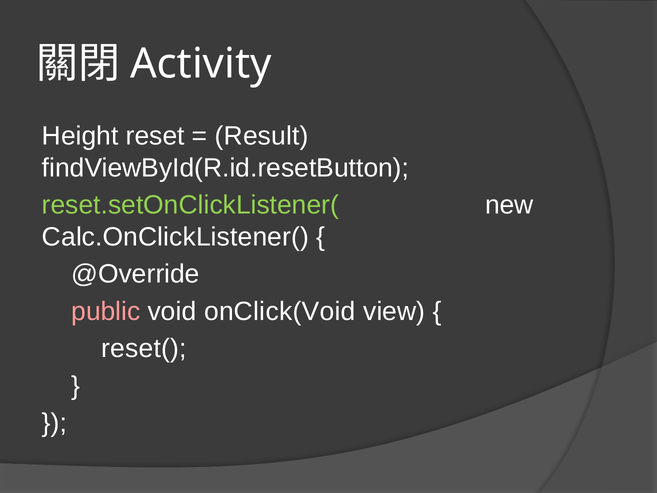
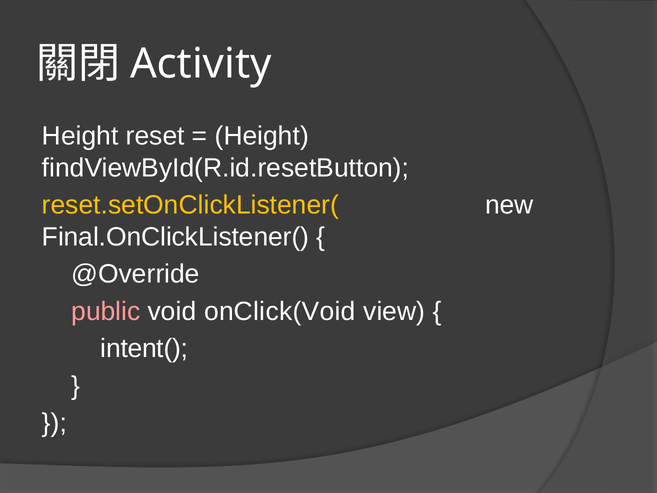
Result at (262, 136): Result -> Height
reset.setOnClickListener( colour: light green -> yellow
Calc.OnClickListener(: Calc.OnClickListener( -> Final.OnClickListener(
reset(: reset( -> intent(
